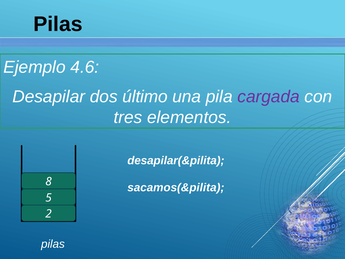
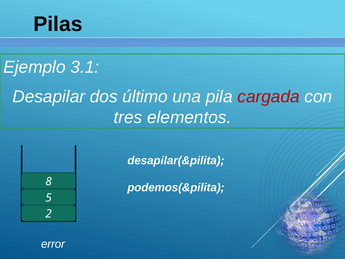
4.6: 4.6 -> 3.1
cargada colour: purple -> red
sacamos(&pilita: sacamos(&pilita -> podemos(&pilita
pilas at (53, 244): pilas -> error
